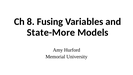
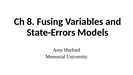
State-More: State-More -> State-Errors
